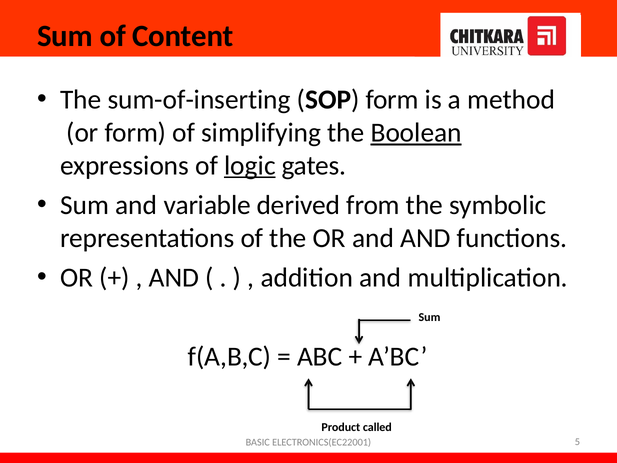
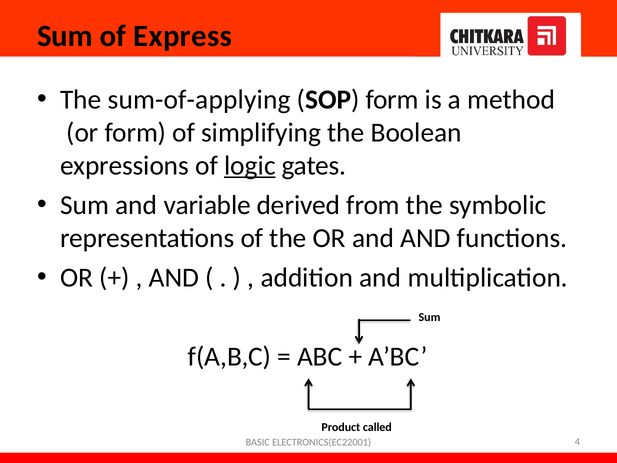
Content: Content -> Express
sum-of-inserting: sum-of-inserting -> sum-of-applying
Boolean underline: present -> none
5: 5 -> 4
